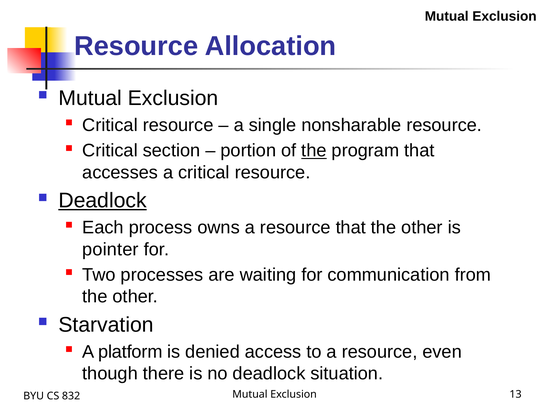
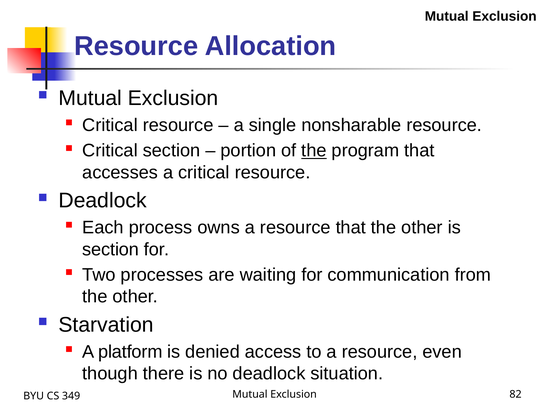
Deadlock at (103, 200) underline: present -> none
pointer at (110, 249): pointer -> section
13: 13 -> 82
832: 832 -> 349
